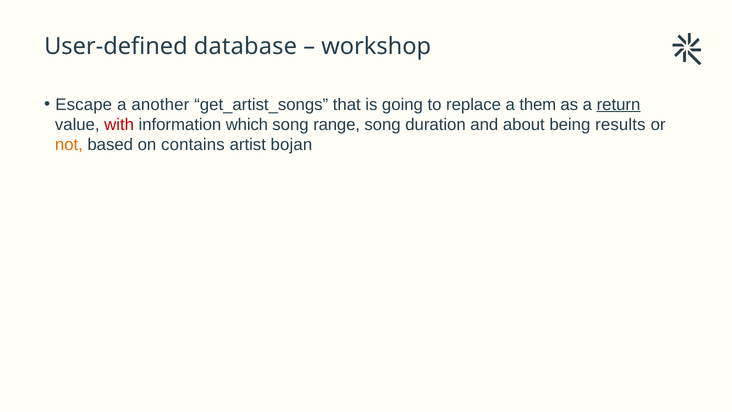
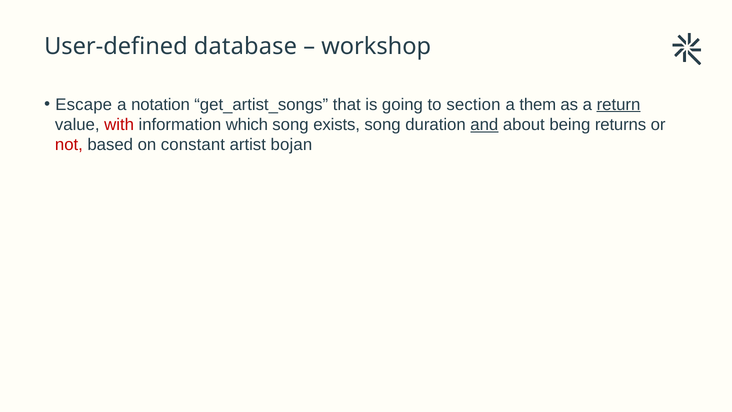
another: another -> notation
replace: replace -> section
range: range -> exists
and underline: none -> present
results: results -> returns
not colour: orange -> red
contains: contains -> constant
